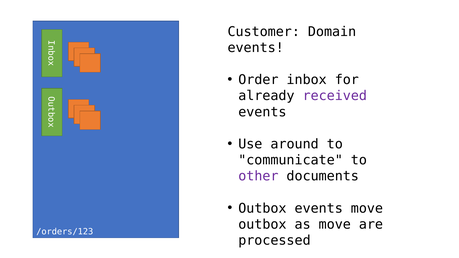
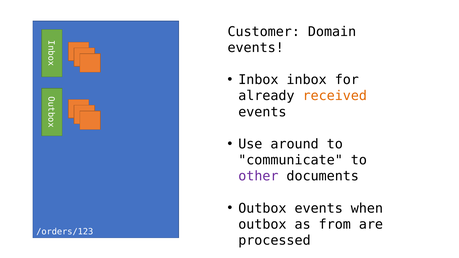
Order at (258, 80): Order -> Inbox
received colour: purple -> orange
events move: move -> when
as move: move -> from
